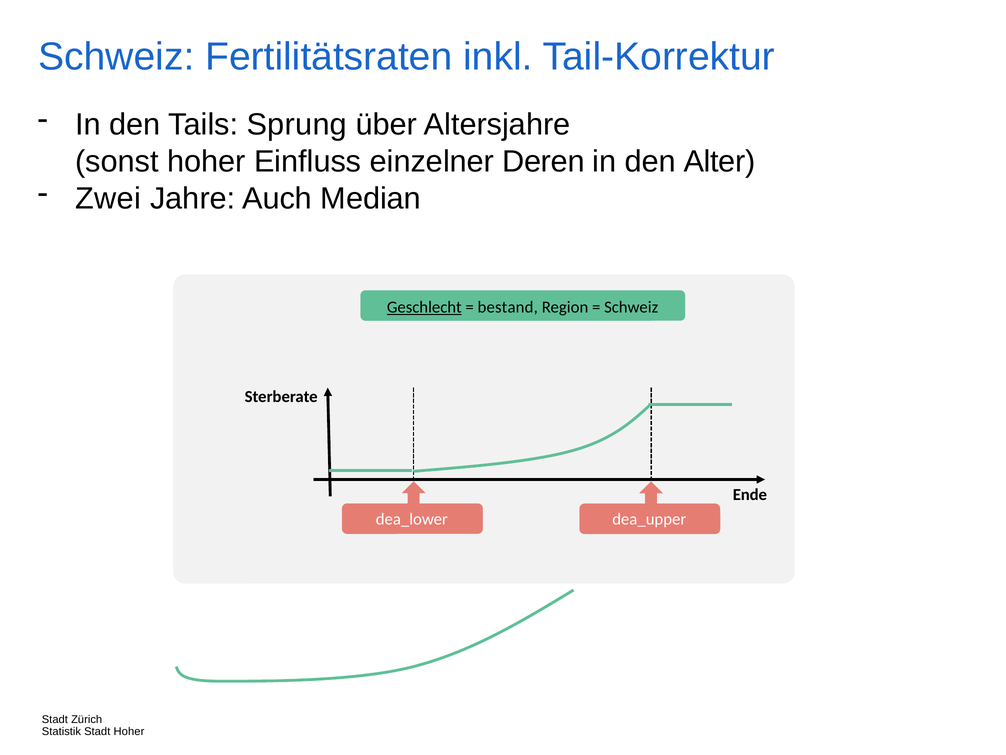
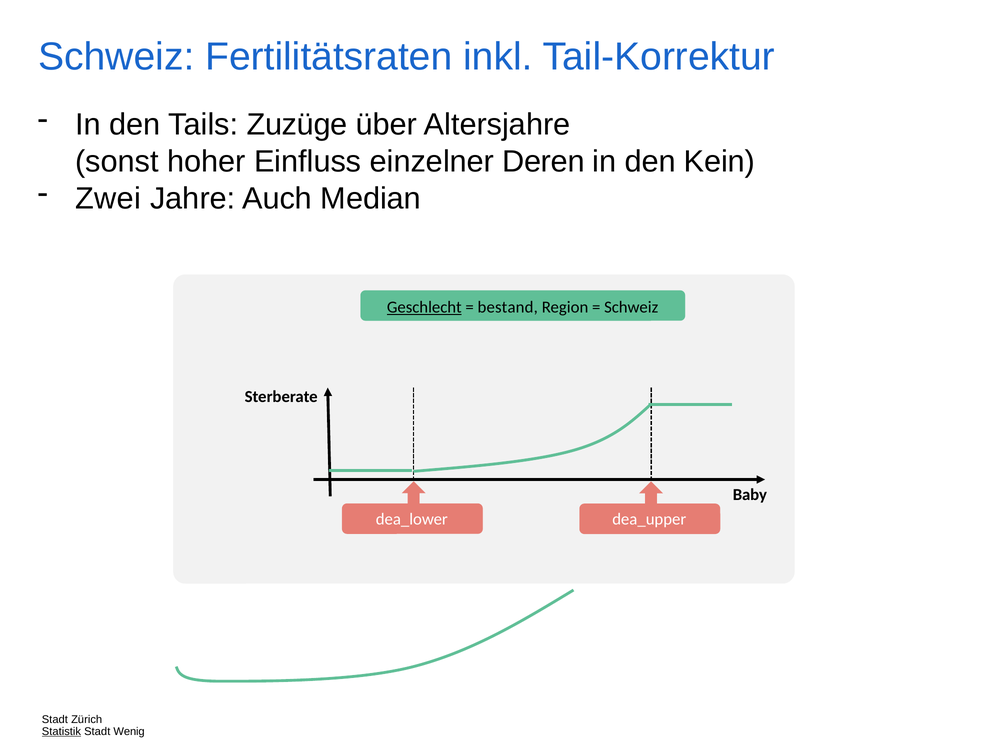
Sprung: Sprung -> Zuzüge
Alter: Alter -> Kein
Ende: Ende -> Baby
Statistik underline: none -> present
Stadt Hoher: Hoher -> Wenig
